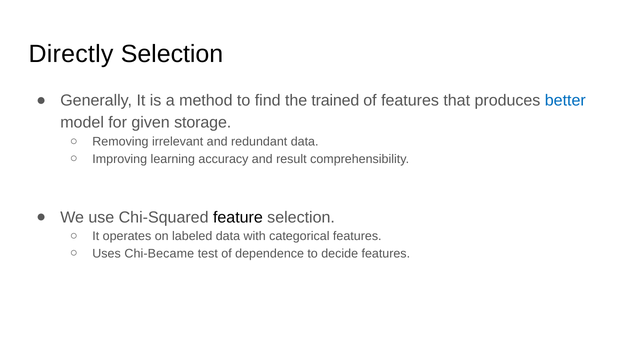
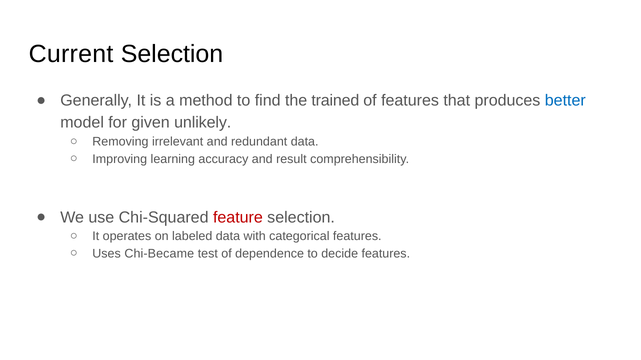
Directly: Directly -> Current
storage: storage -> unlikely
feature colour: black -> red
